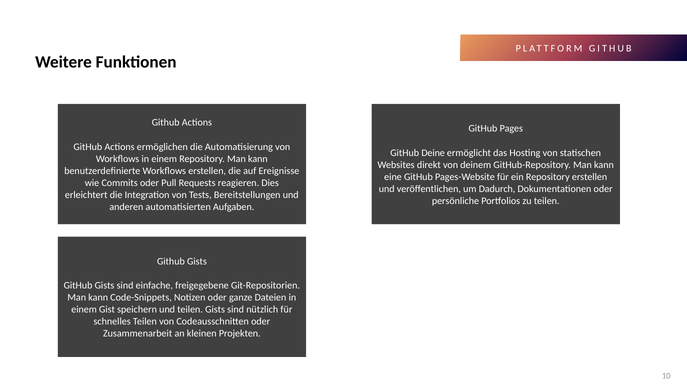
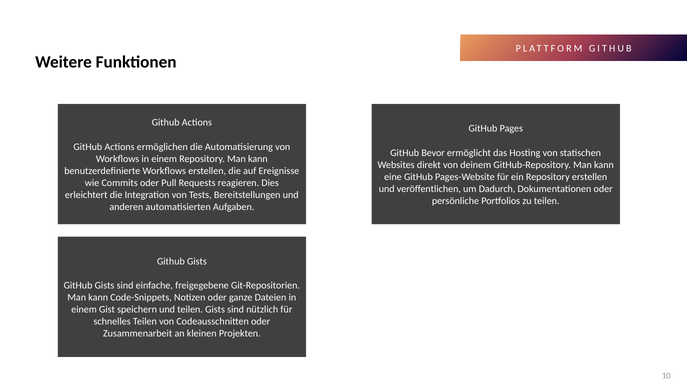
Deine: Deine -> Bevor
